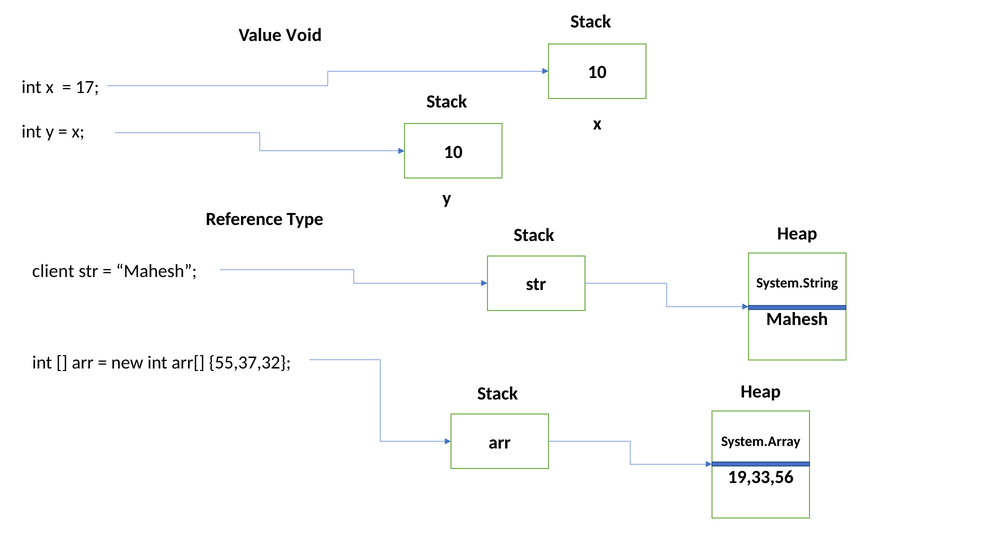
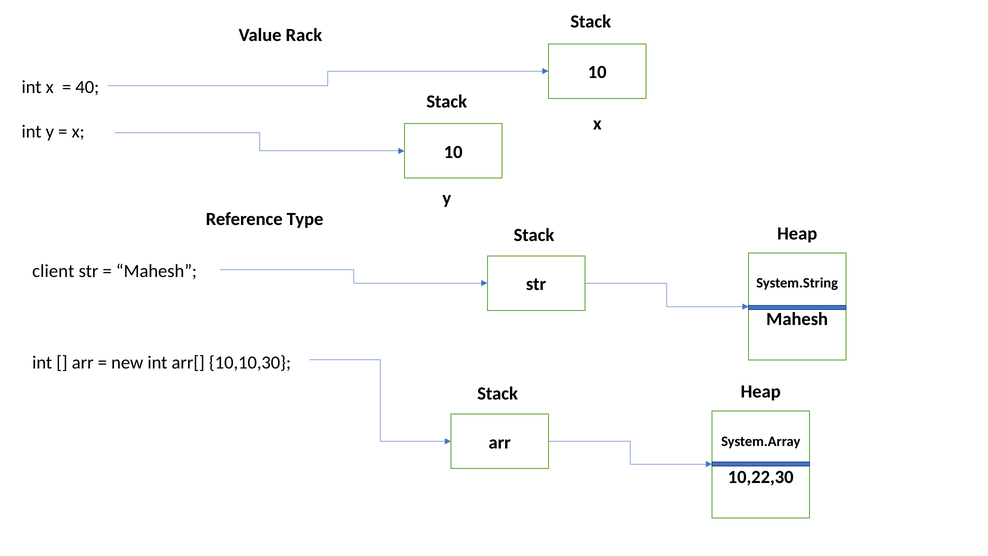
Void: Void -> Rack
17: 17 -> 40
55,37,32: 55,37,32 -> 10,10,30
19,33,56: 19,33,56 -> 10,22,30
